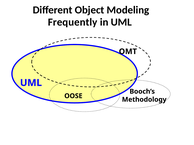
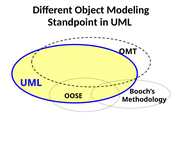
Frequently: Frequently -> Standpoint
